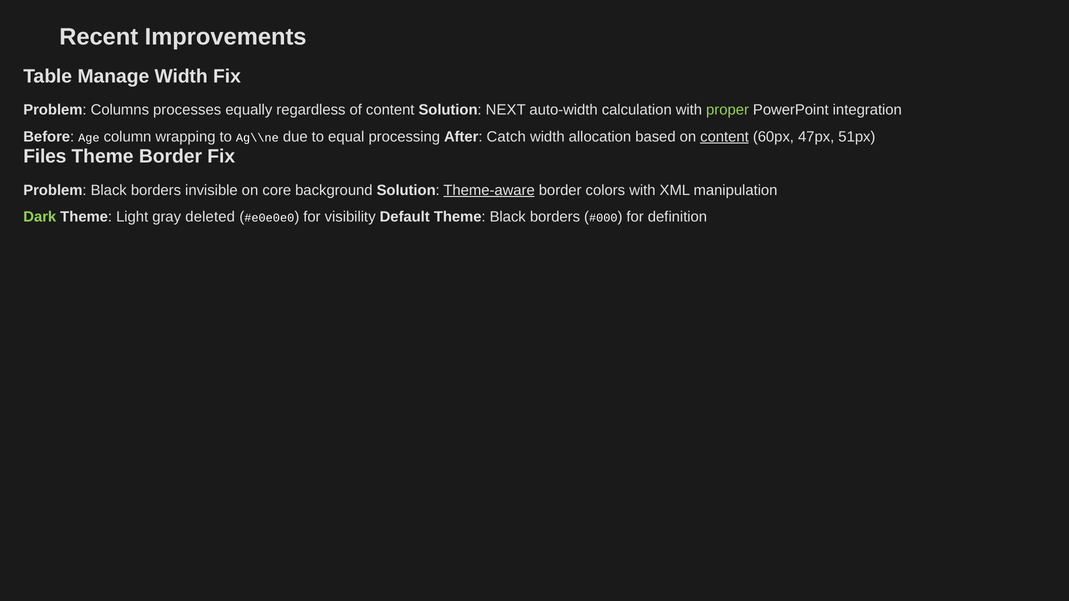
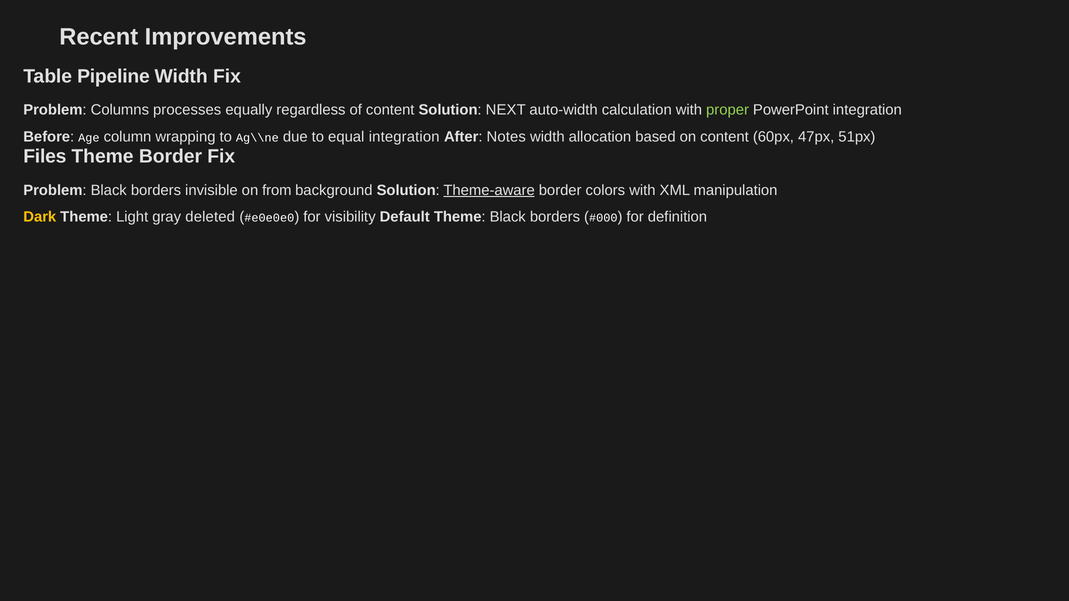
Manage: Manage -> Pipeline
equal processing: processing -> integration
Catch: Catch -> Notes
content at (724, 137) underline: present -> none
core: core -> from
Dark colour: light green -> yellow
